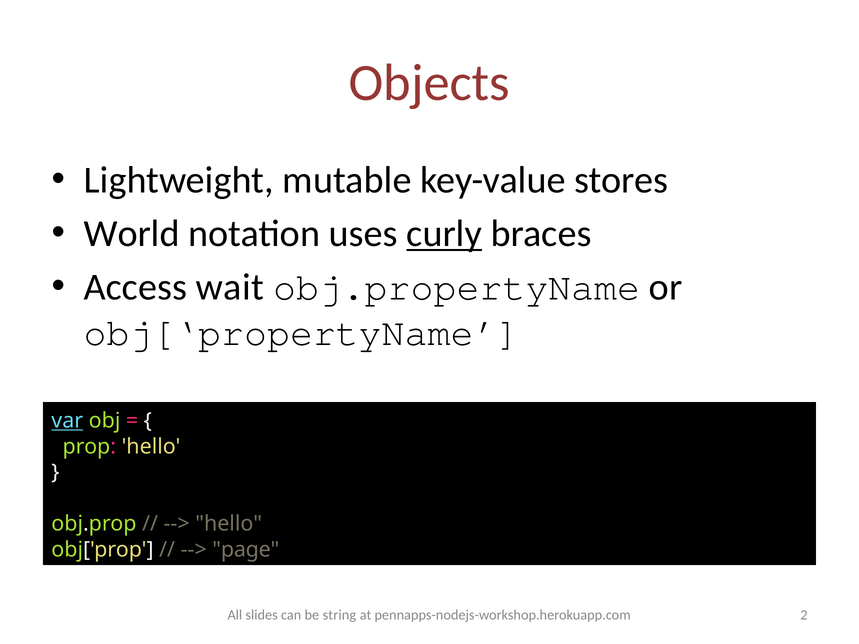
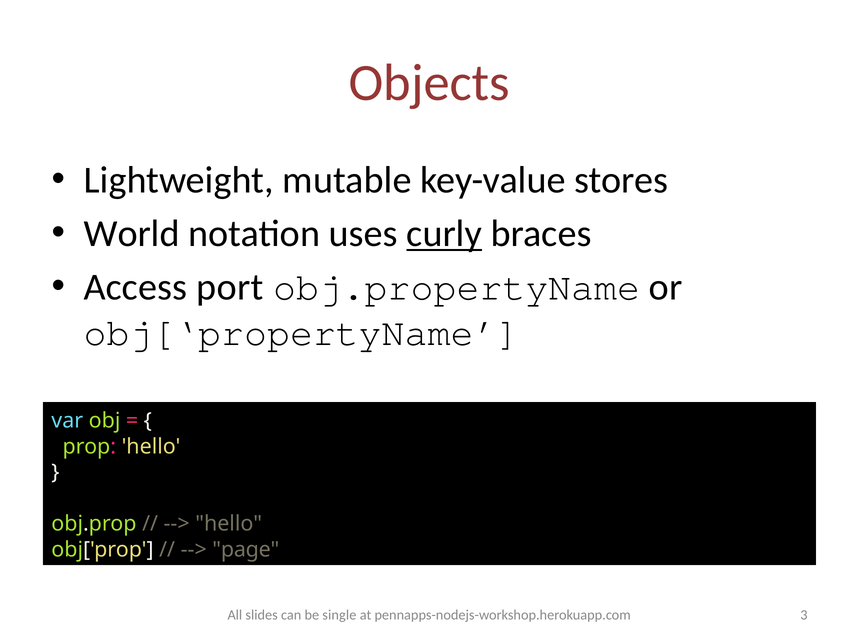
wait: wait -> port
var underline: present -> none
string: string -> single
2: 2 -> 3
